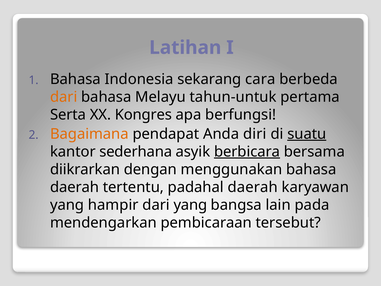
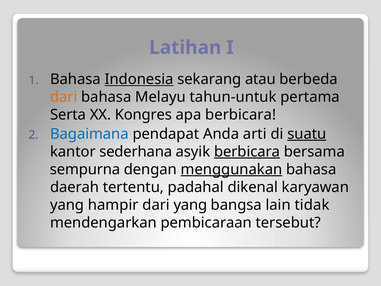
Indonesia underline: none -> present
cara: cara -> atau
apa berfungsi: berfungsi -> berbicara
Bagaimana colour: orange -> blue
diri: diri -> arti
diikrarkan: diikrarkan -> sempurna
menggunakan underline: none -> present
padahal daerah: daerah -> dikenal
pada: pada -> tidak
